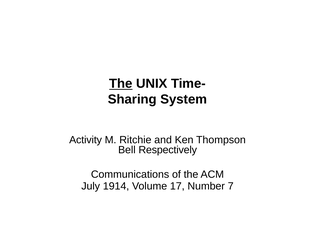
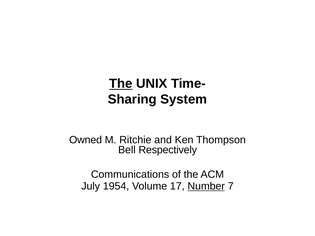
Activity: Activity -> Owned
1914: 1914 -> 1954
Number underline: none -> present
